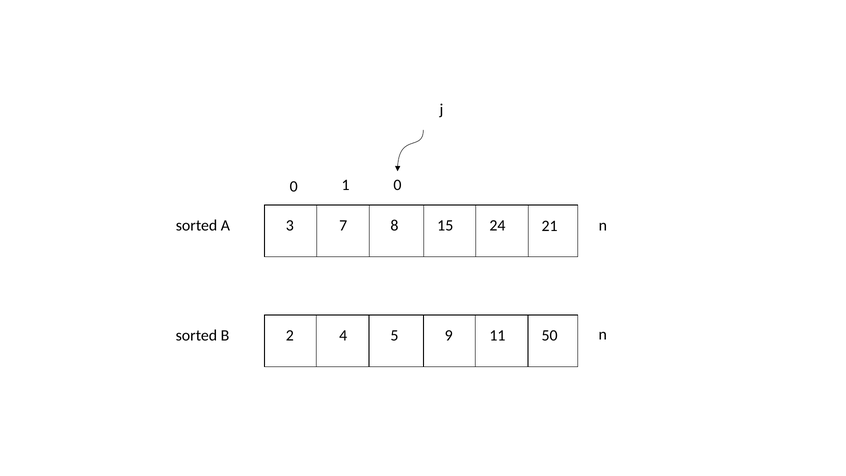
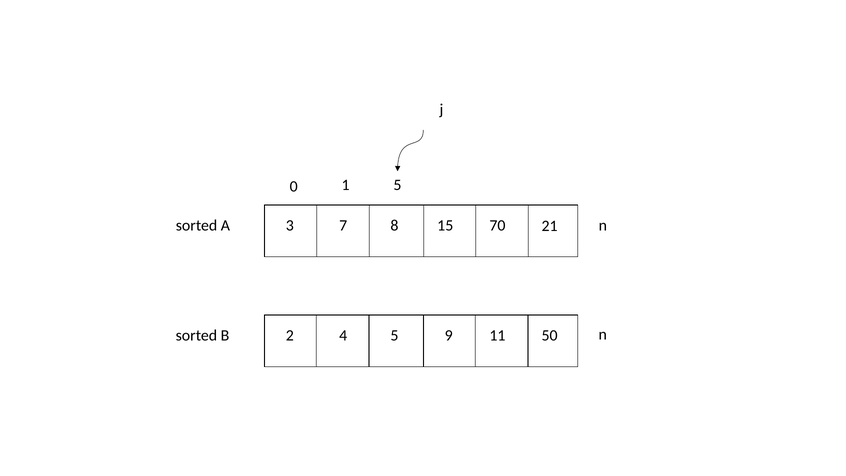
1 0: 0 -> 5
24: 24 -> 70
